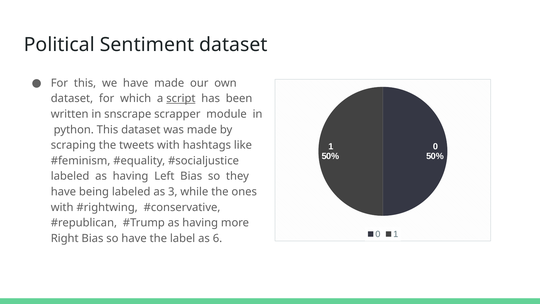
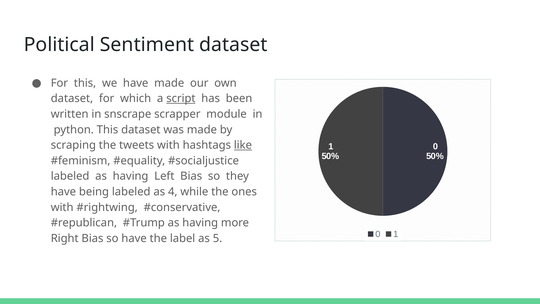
like underline: none -> present
3: 3 -> 4
6: 6 -> 5
